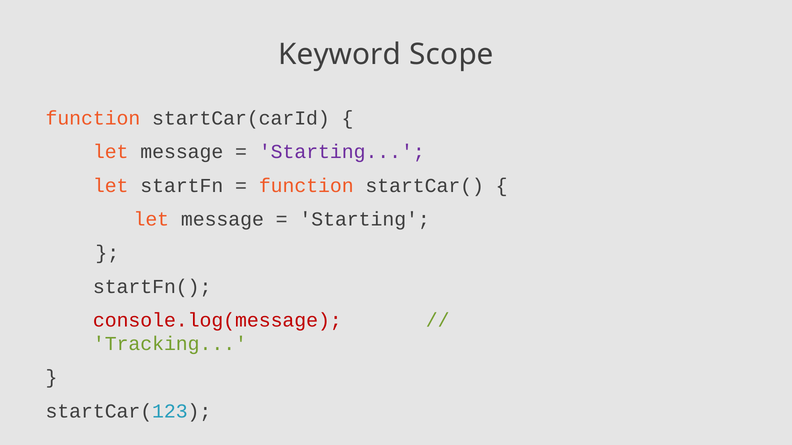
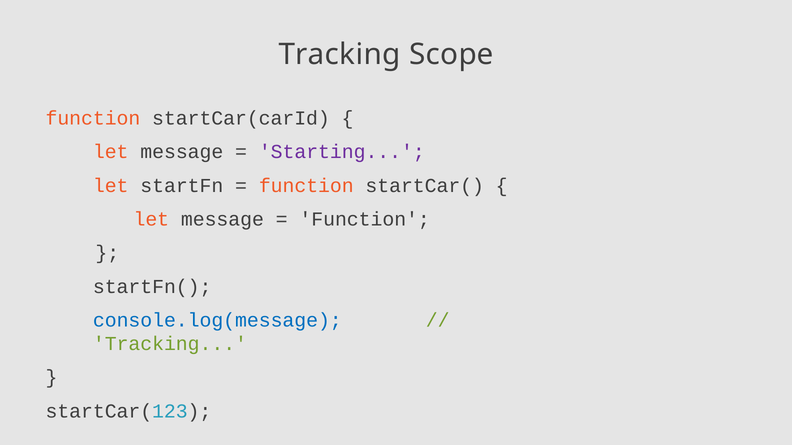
Keyword at (340, 54): Keyword -> Tracking
Starting at (365, 220): Starting -> Function
console.log(message colour: red -> blue
